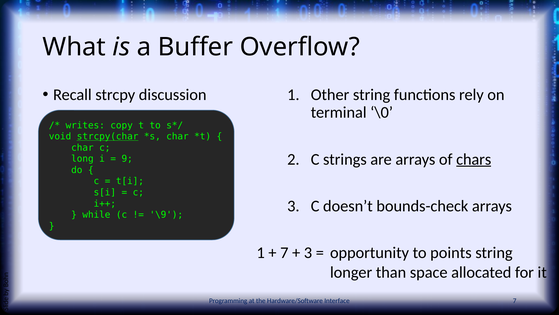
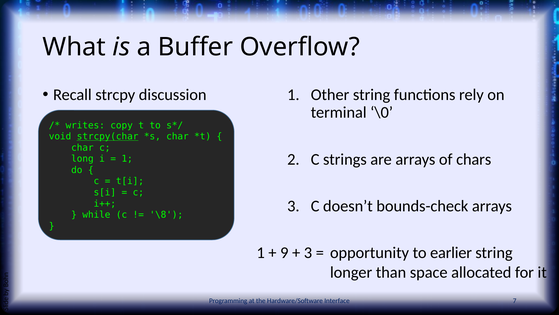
chars underline: present -> none
9 at (127, 159): 9 -> 1
\9: \9 -> \8
7 at (284, 252): 7 -> 9
points: points -> earlier
